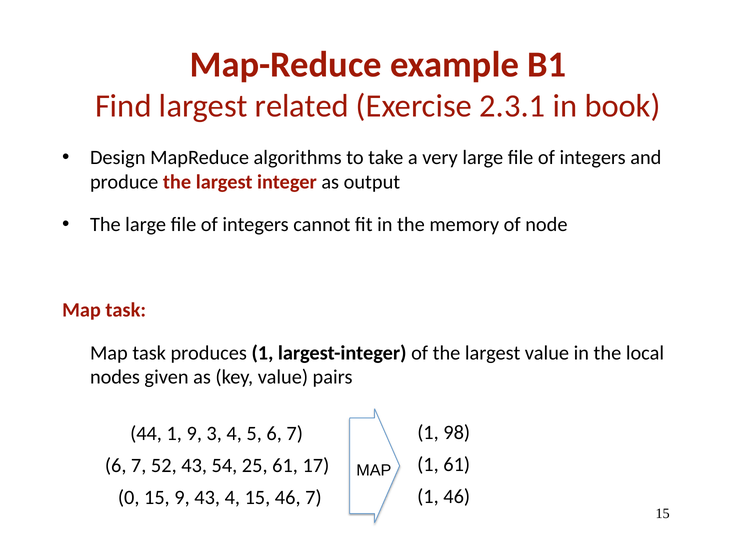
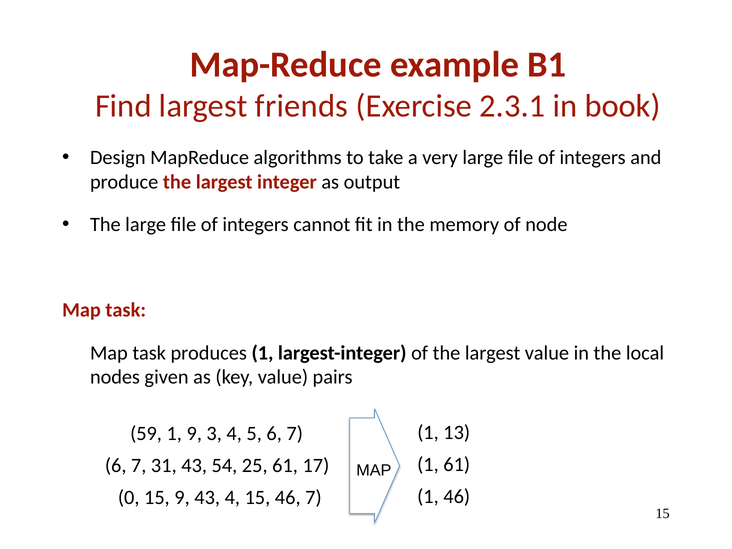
related: related -> friends
98: 98 -> 13
44: 44 -> 59
52: 52 -> 31
